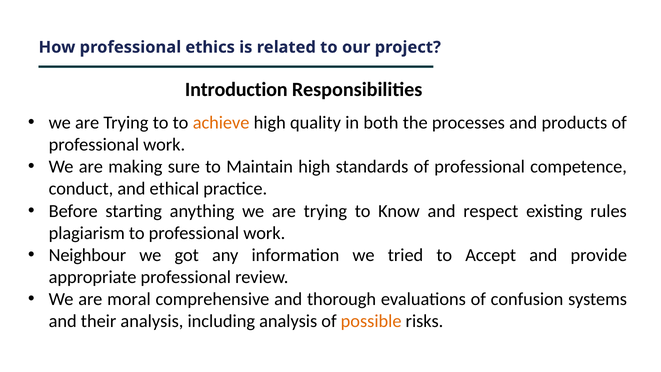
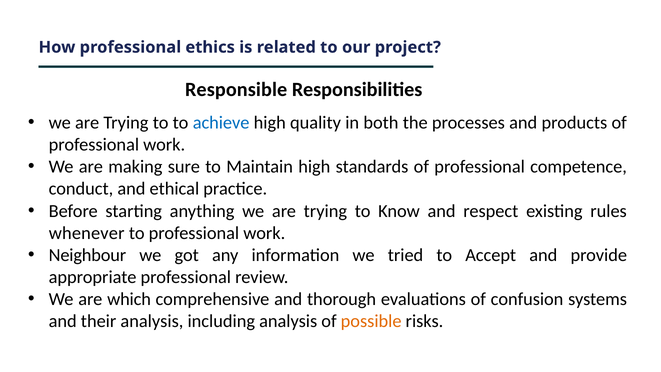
Introduction: Introduction -> Responsible
achieve colour: orange -> blue
plagiarism: plagiarism -> whenever
moral: moral -> which
